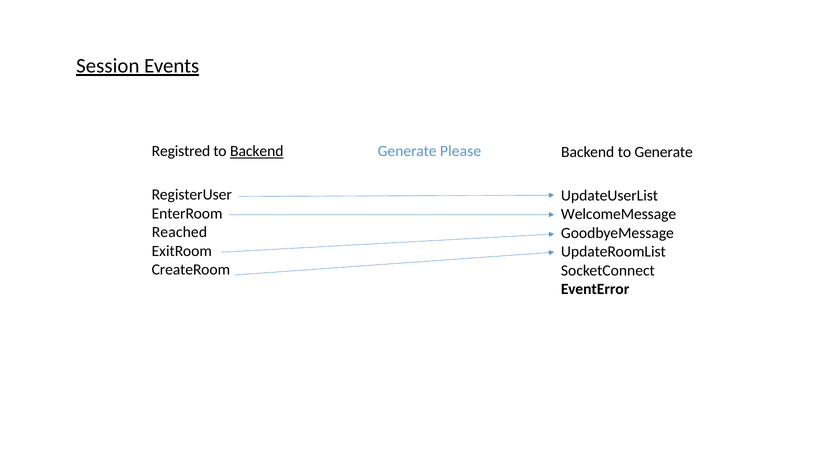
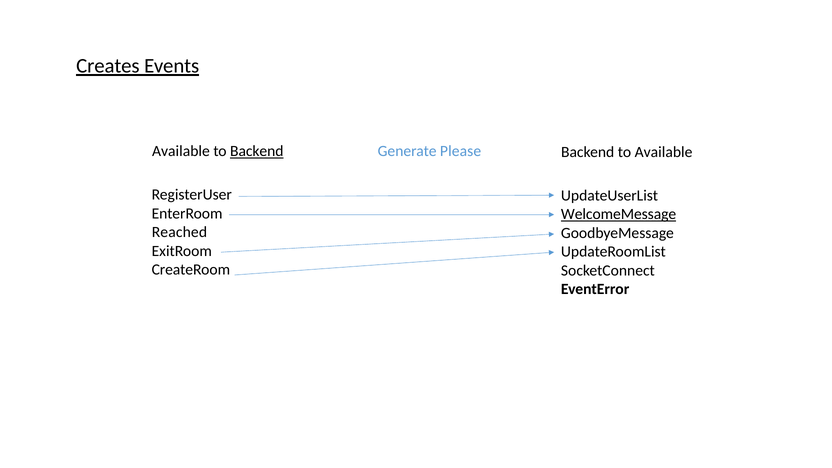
Session: Session -> Creates
Registred at (181, 151): Registred -> Available
to Generate: Generate -> Available
WelcomeMessage underline: none -> present
